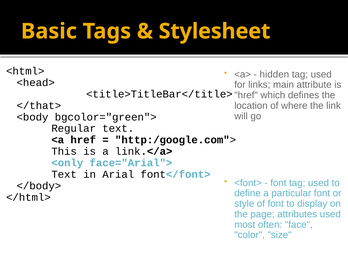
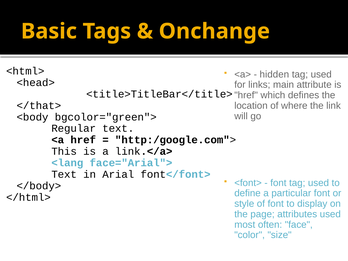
Stylesheet: Stylesheet -> Onchange
<only: <only -> <lang
